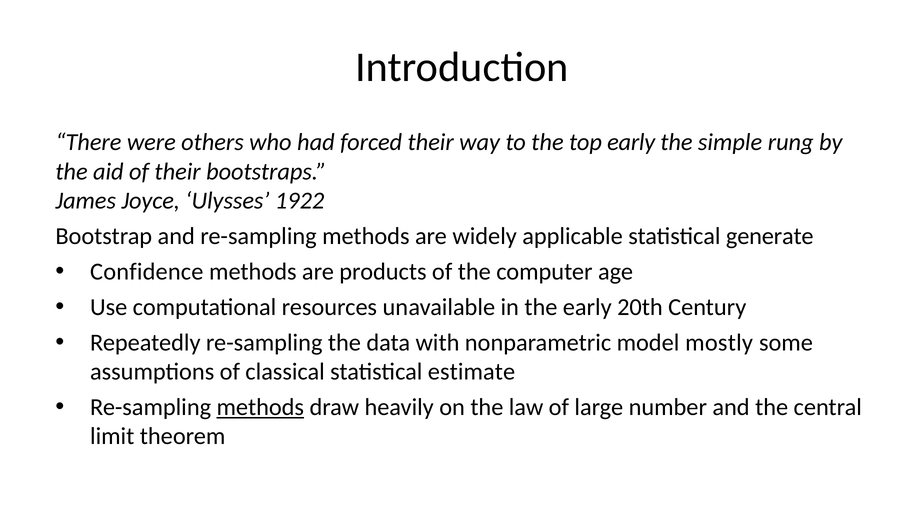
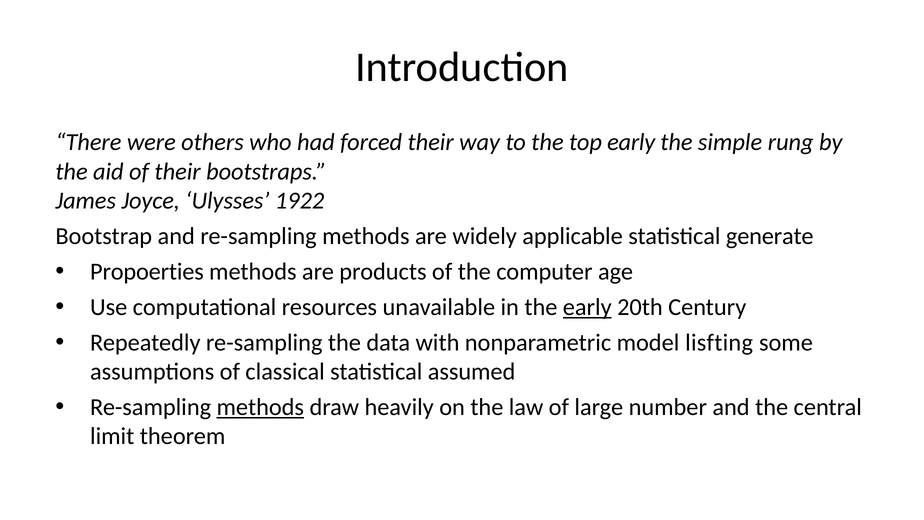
Confidence: Confidence -> Propoerties
early at (587, 307) underline: none -> present
mostly: mostly -> lisfting
estimate: estimate -> assumed
